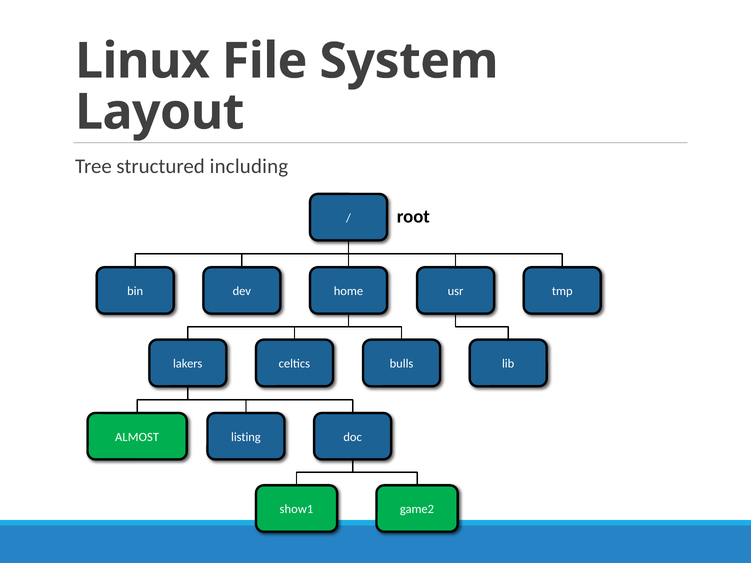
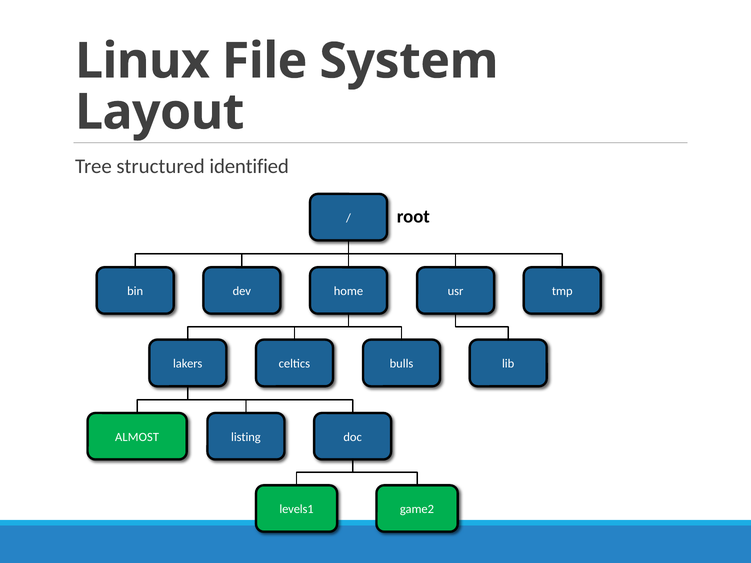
including: including -> identified
show1: show1 -> levels1
